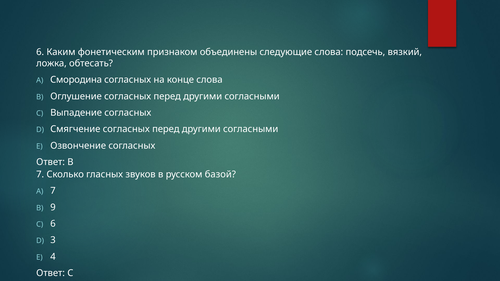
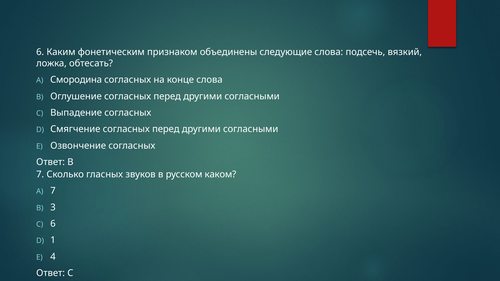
базой: базой -> каком
9: 9 -> 3
3: 3 -> 1
